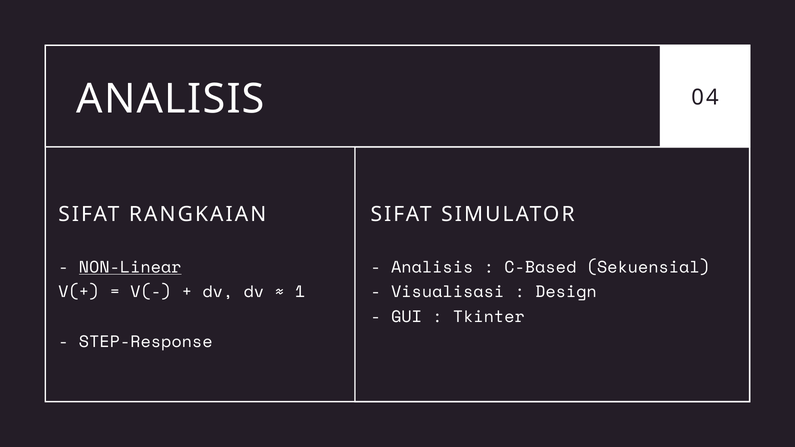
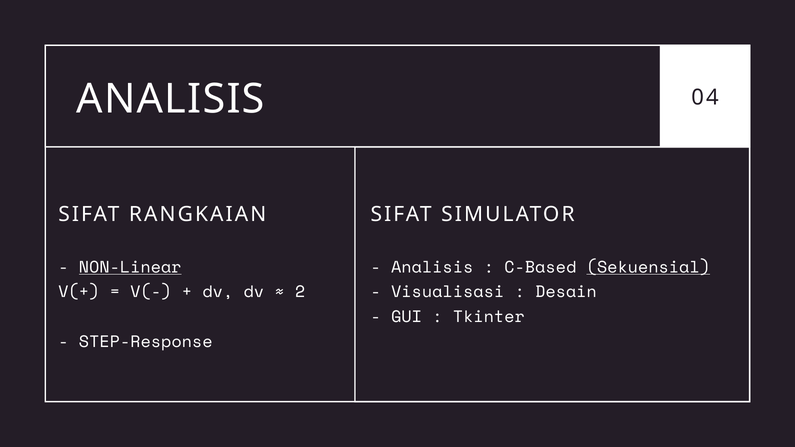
Sekuensial underline: none -> present
1: 1 -> 2
Design: Design -> Desain
